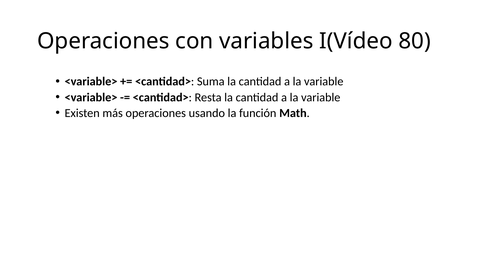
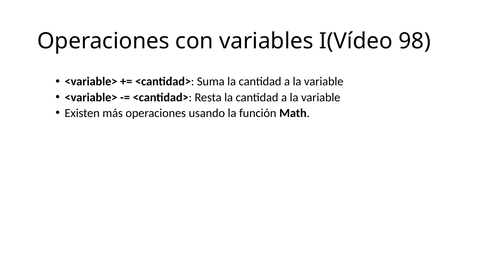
80: 80 -> 98
